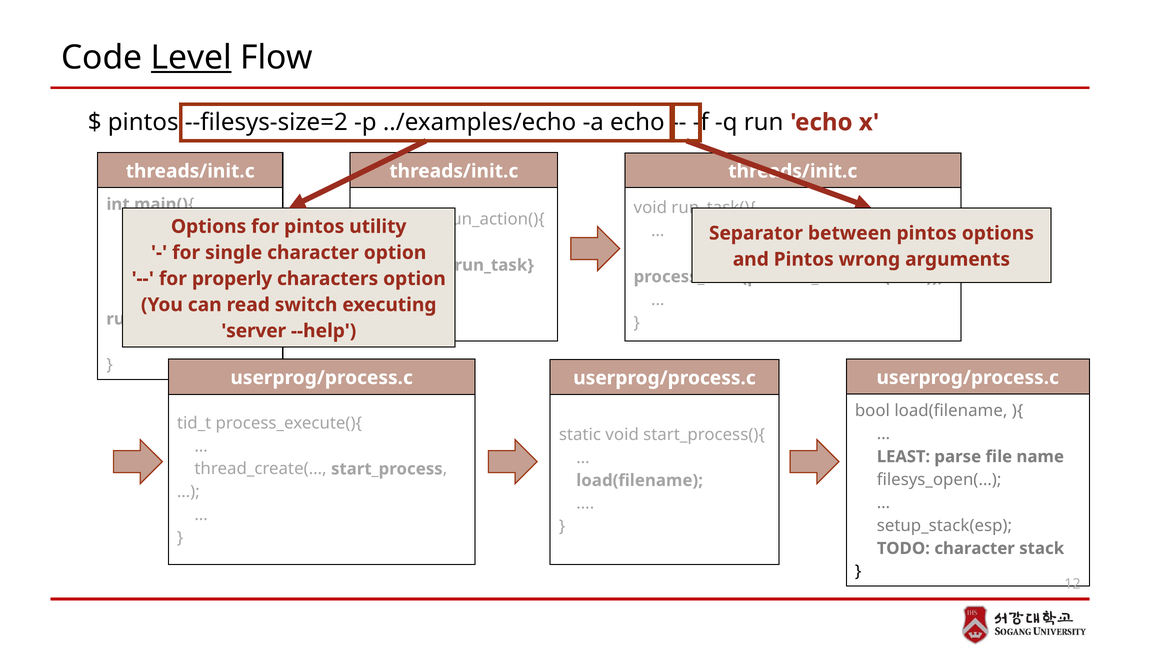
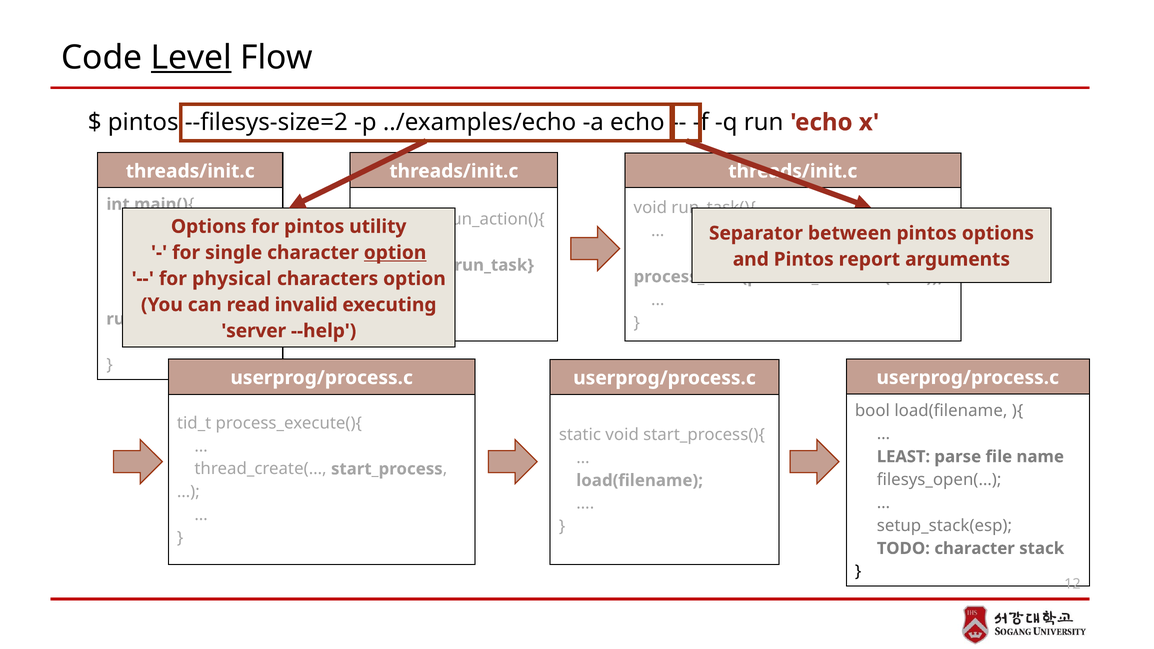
option at (395, 253) underline: none -> present
wrong: wrong -> report
properly: properly -> physical
switch: switch -> invalid
